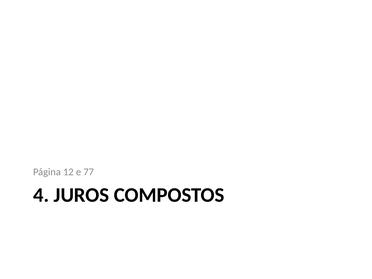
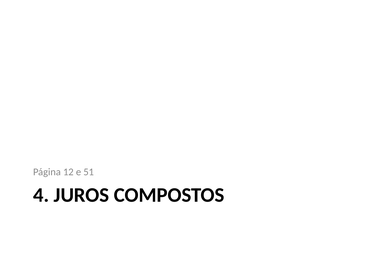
77: 77 -> 51
